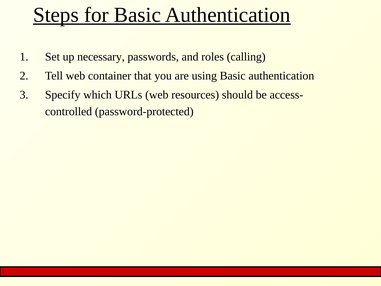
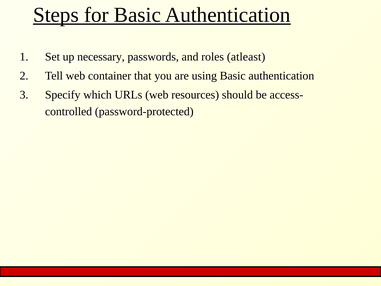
calling: calling -> atleast
